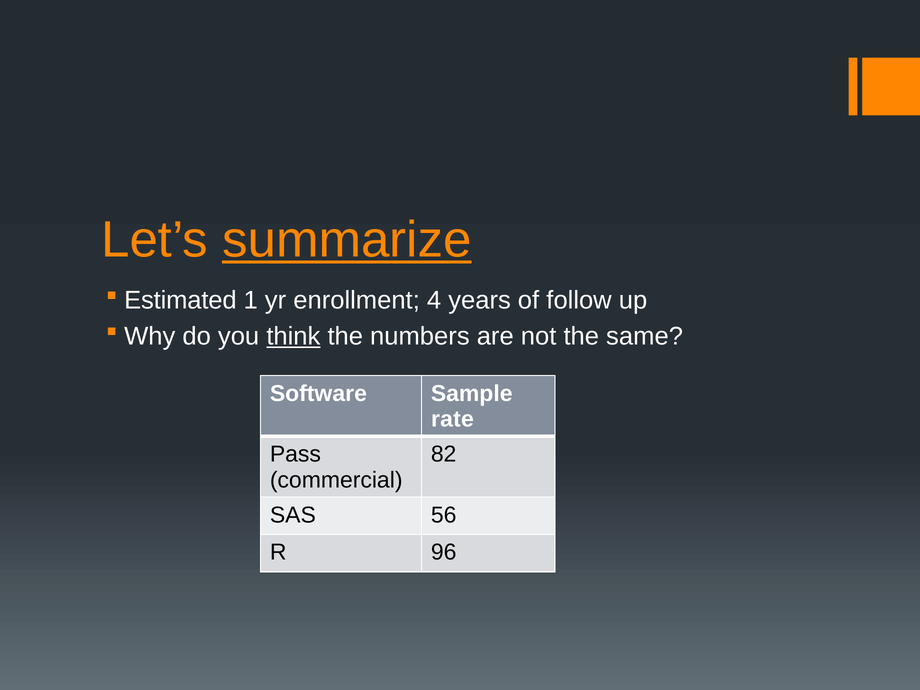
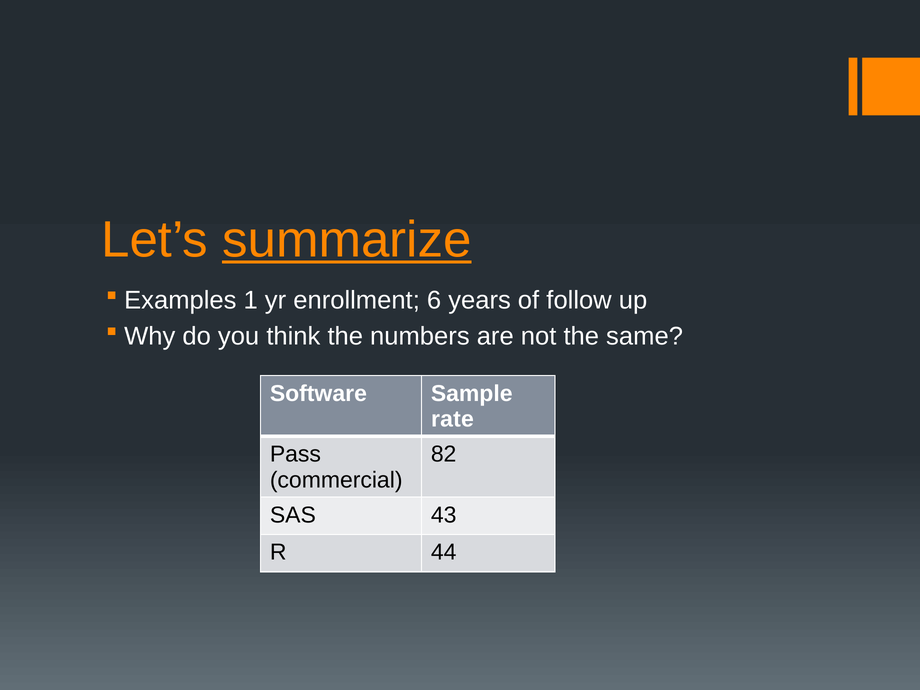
Estimated: Estimated -> Examples
4: 4 -> 6
think underline: present -> none
56: 56 -> 43
96: 96 -> 44
